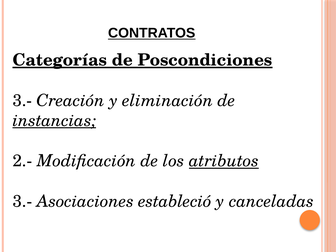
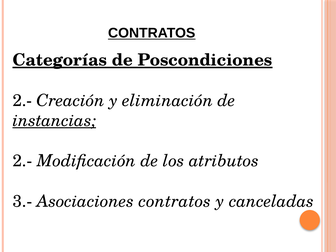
3.- at (22, 100): 3.- -> 2.-
atributos underline: present -> none
Asociaciones estableció: estableció -> contratos
